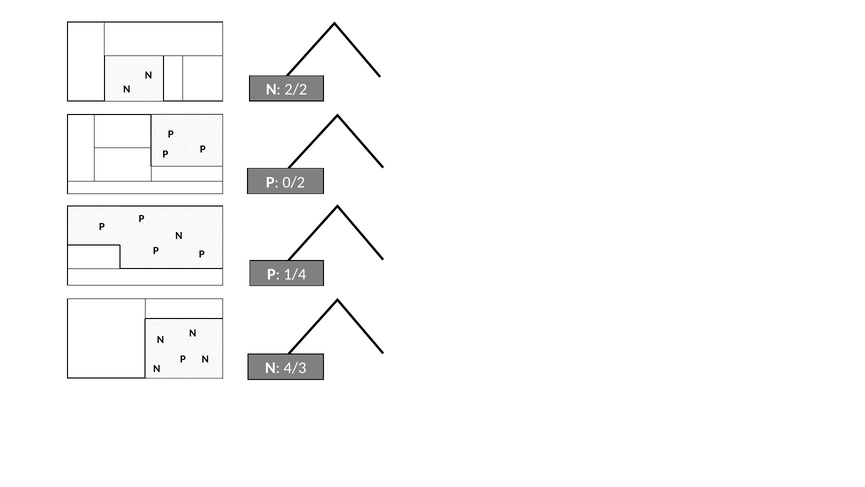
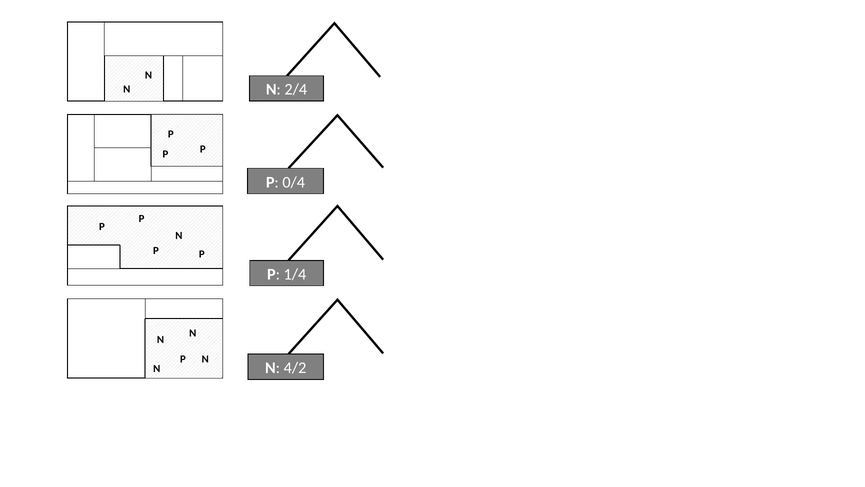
2/2: 2/2 -> 2/4
0/2: 0/2 -> 0/4
4/3: 4/3 -> 4/2
